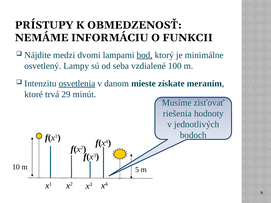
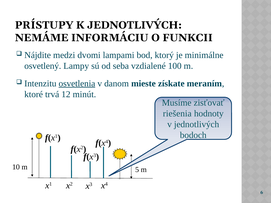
K OBMEDZENOSŤ: OBMEDZENOSŤ -> JEDNOTLIVÝCH
bod underline: present -> none
29: 29 -> 12
